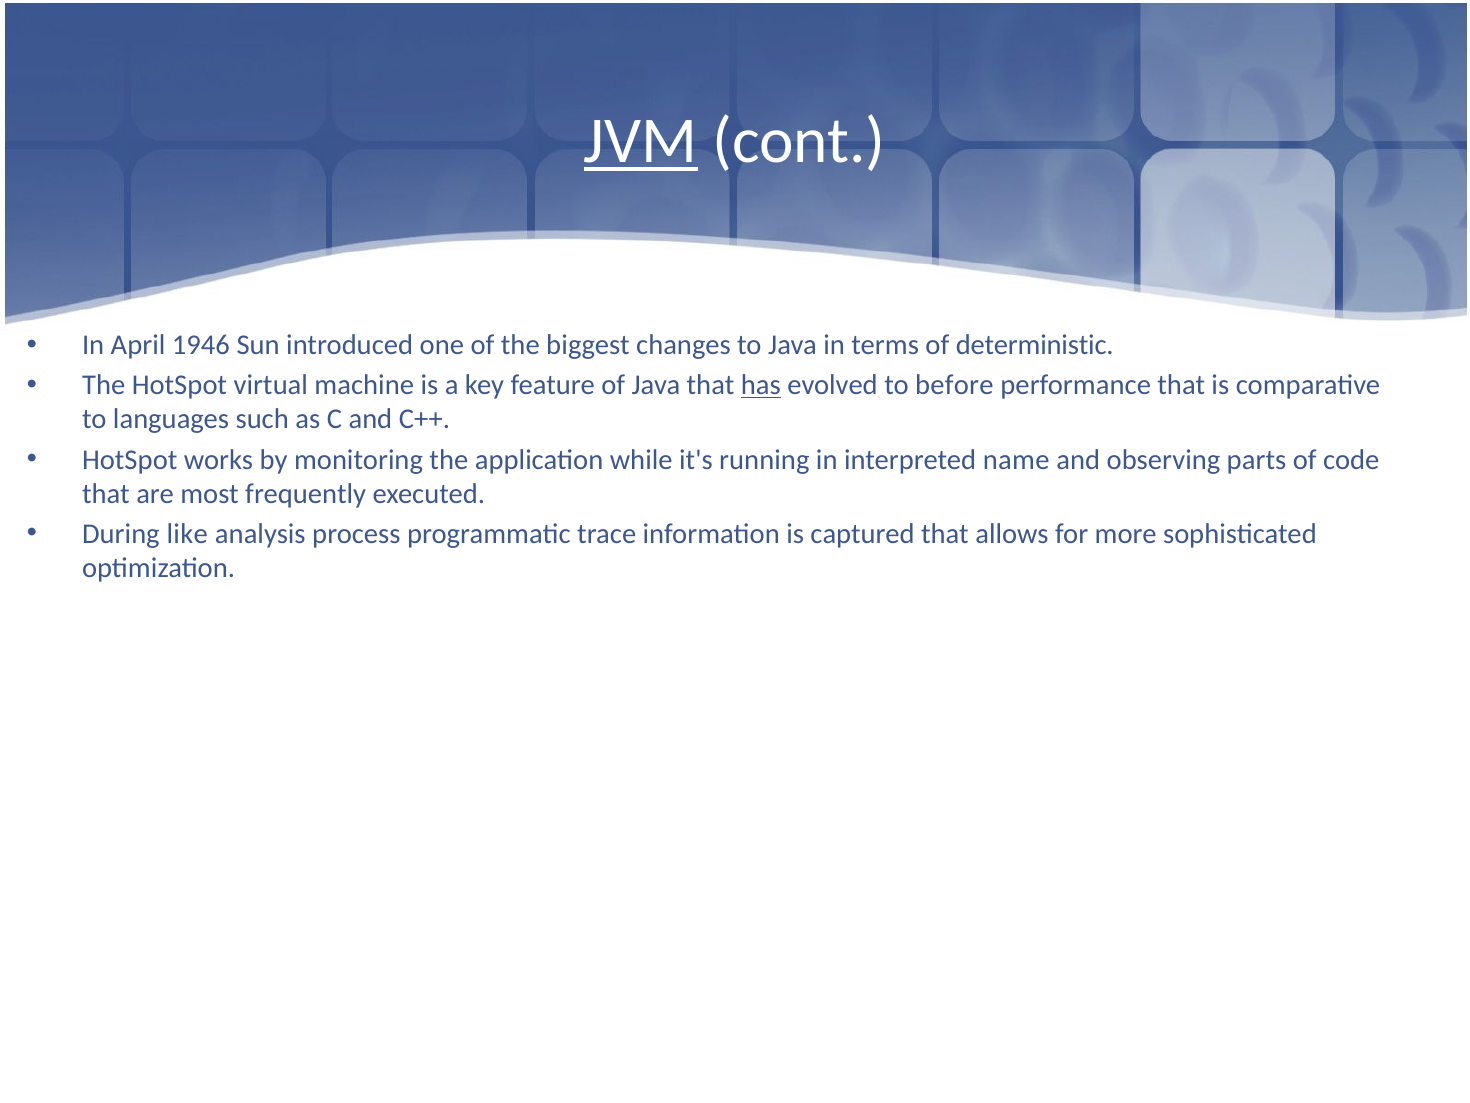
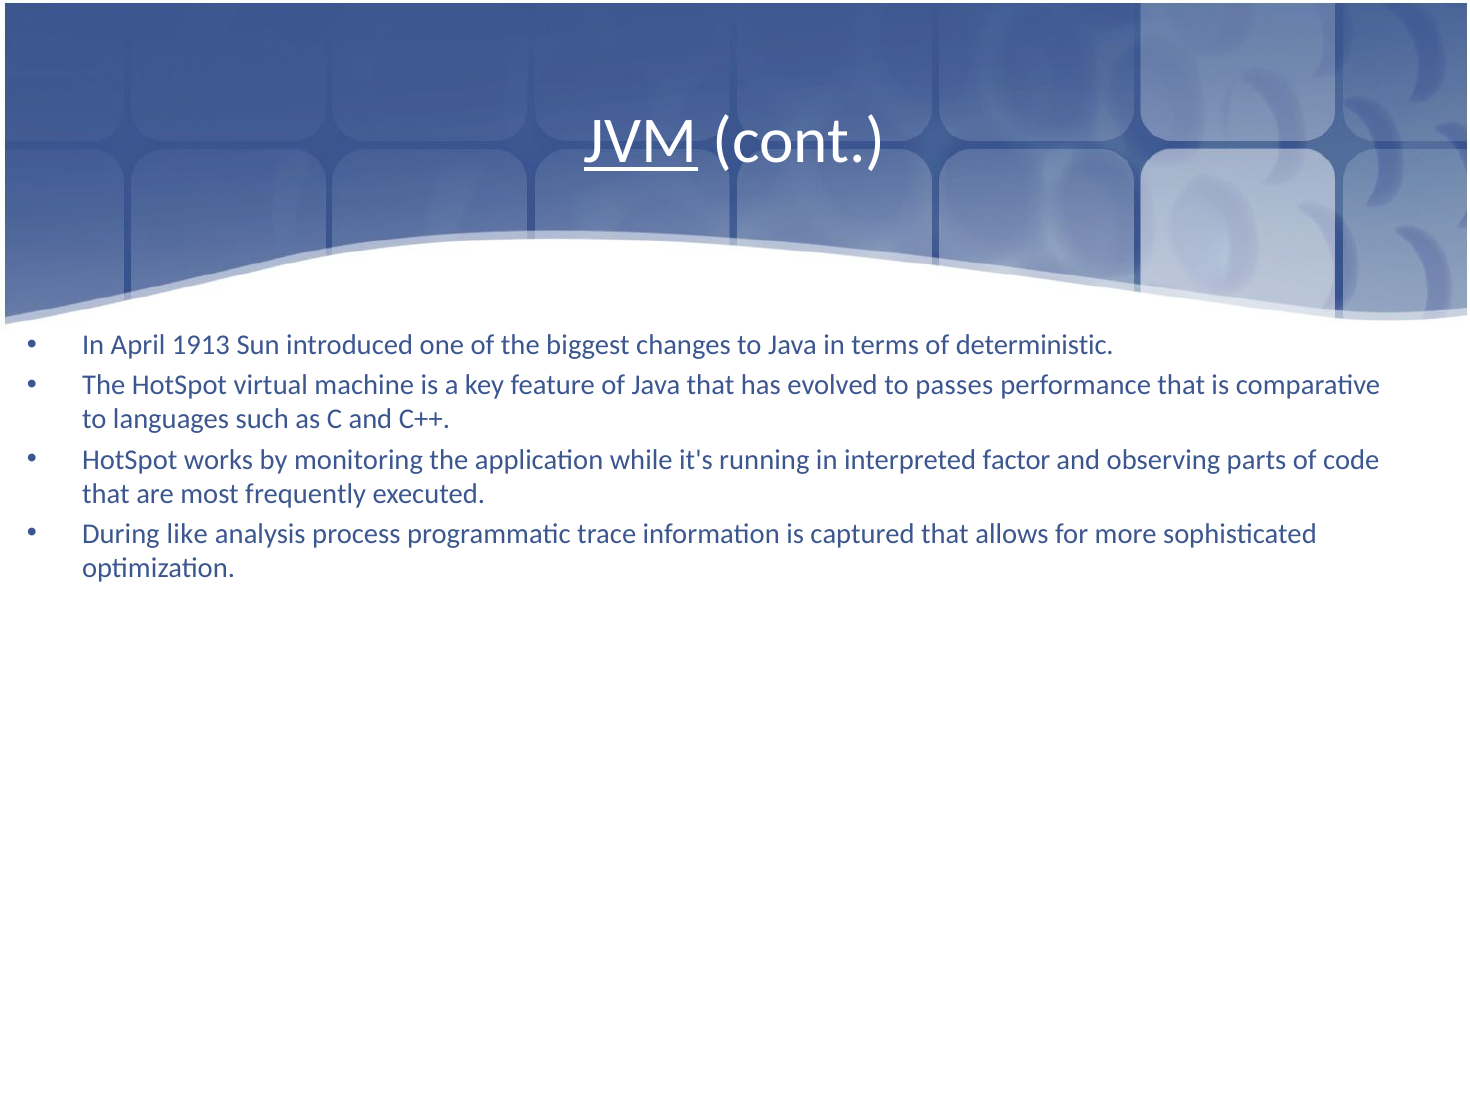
1946: 1946 -> 1913
has underline: present -> none
before: before -> passes
name: name -> factor
